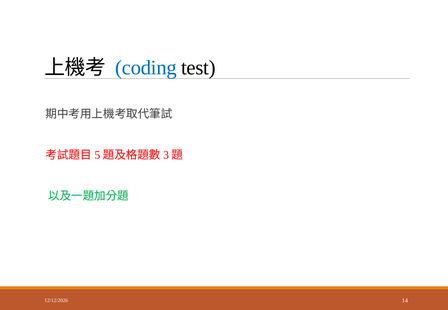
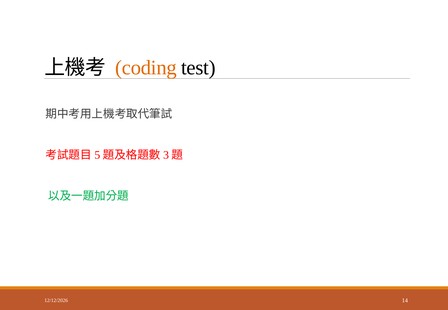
coding colour: blue -> orange
